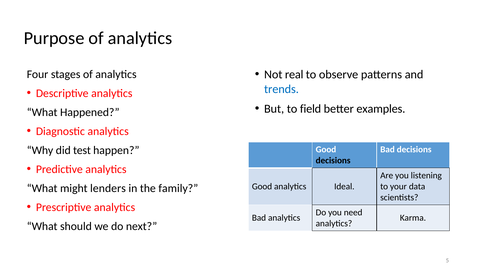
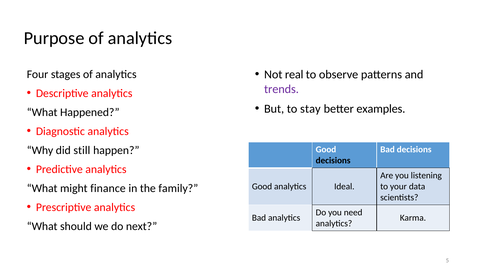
trends colour: blue -> purple
field: field -> stay
test: test -> still
lenders: lenders -> finance
